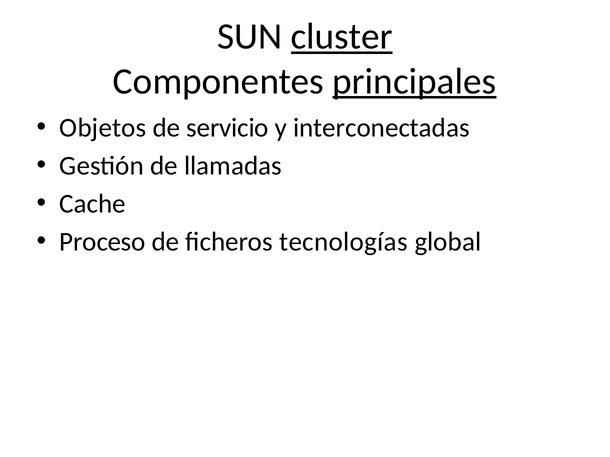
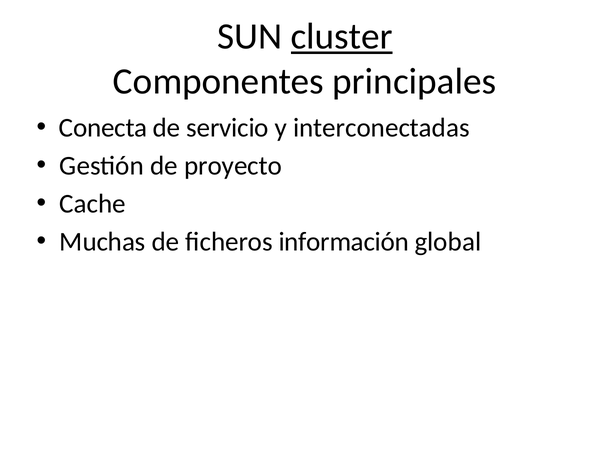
principales underline: present -> none
Objetos: Objetos -> Conecta
llamadas: llamadas -> proyecto
Proceso: Proceso -> Muchas
tecnologías: tecnologías -> información
